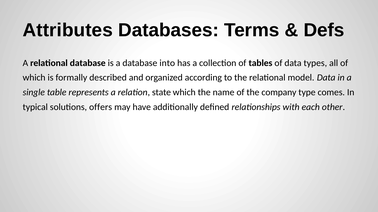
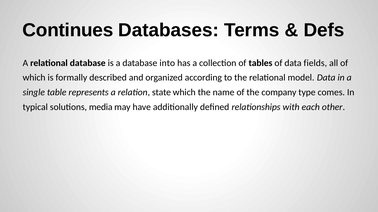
Attributes: Attributes -> Continues
types: types -> fields
offers: offers -> media
